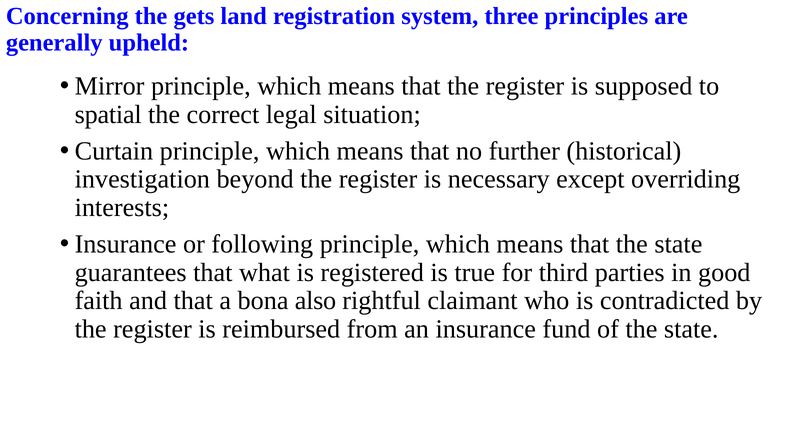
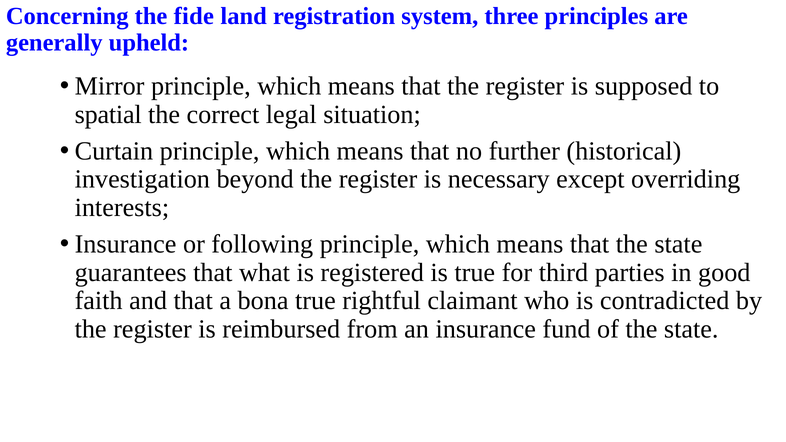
gets: gets -> fide
bona also: also -> true
